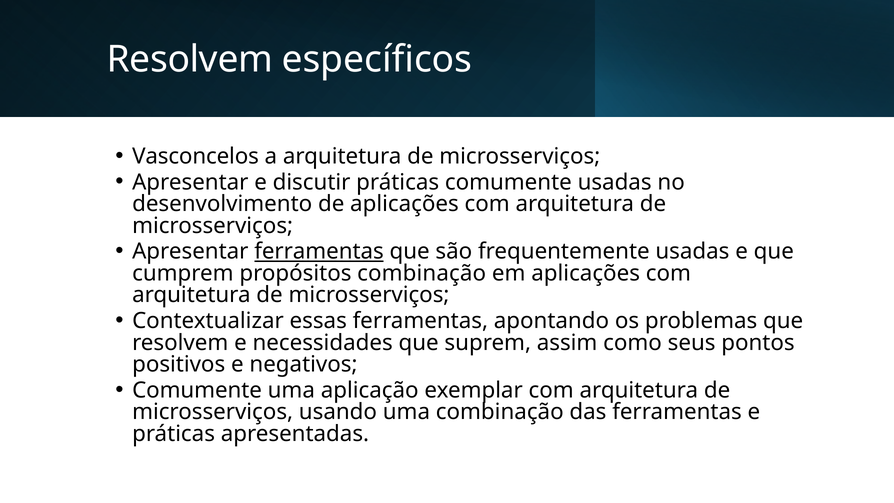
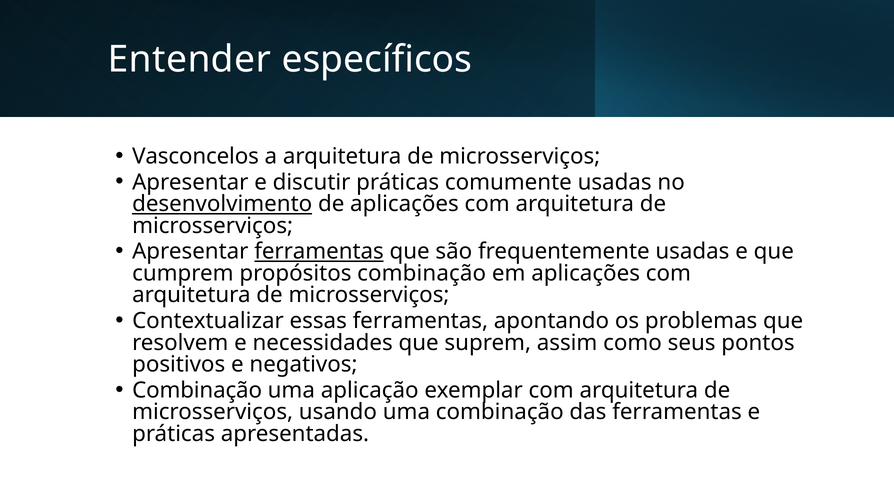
Resolvem at (190, 59): Resolvem -> Entender
desenvolvimento underline: none -> present
Comumente at (197, 390): Comumente -> Combinação
